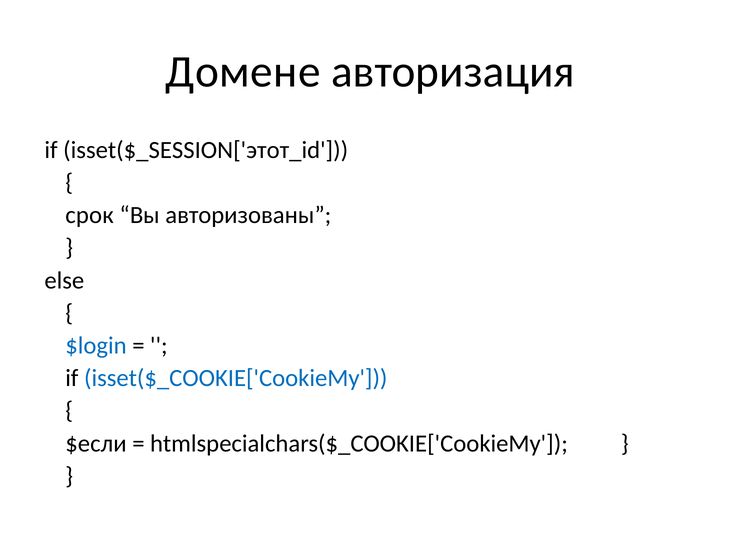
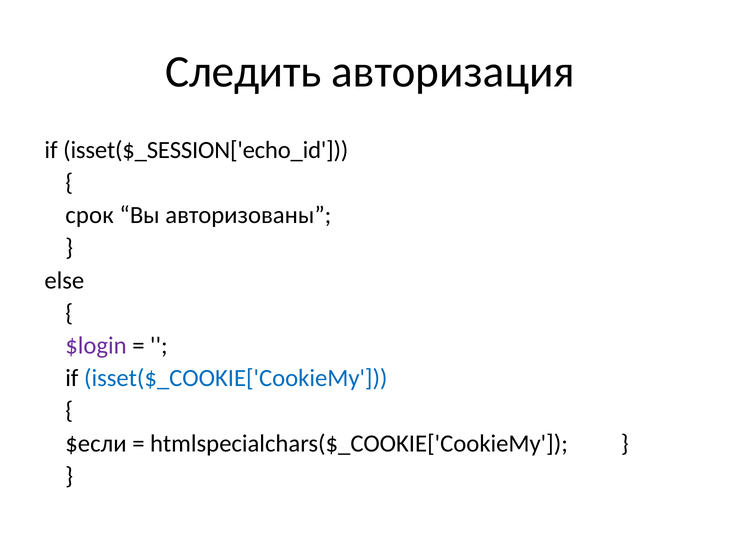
Домене: Домене -> Следить
isset($_SESSION['этот_id: isset($_SESSION['этот_id -> isset($_SESSION['echo_id
$login colour: blue -> purple
